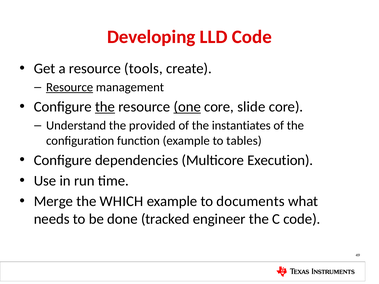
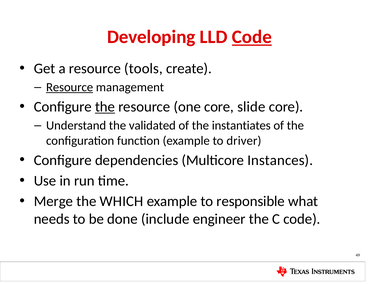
Code at (252, 37) underline: none -> present
one underline: present -> none
provided: provided -> validated
tables: tables -> driver
Execution: Execution -> Instances
documents: documents -> responsible
tracked: tracked -> include
